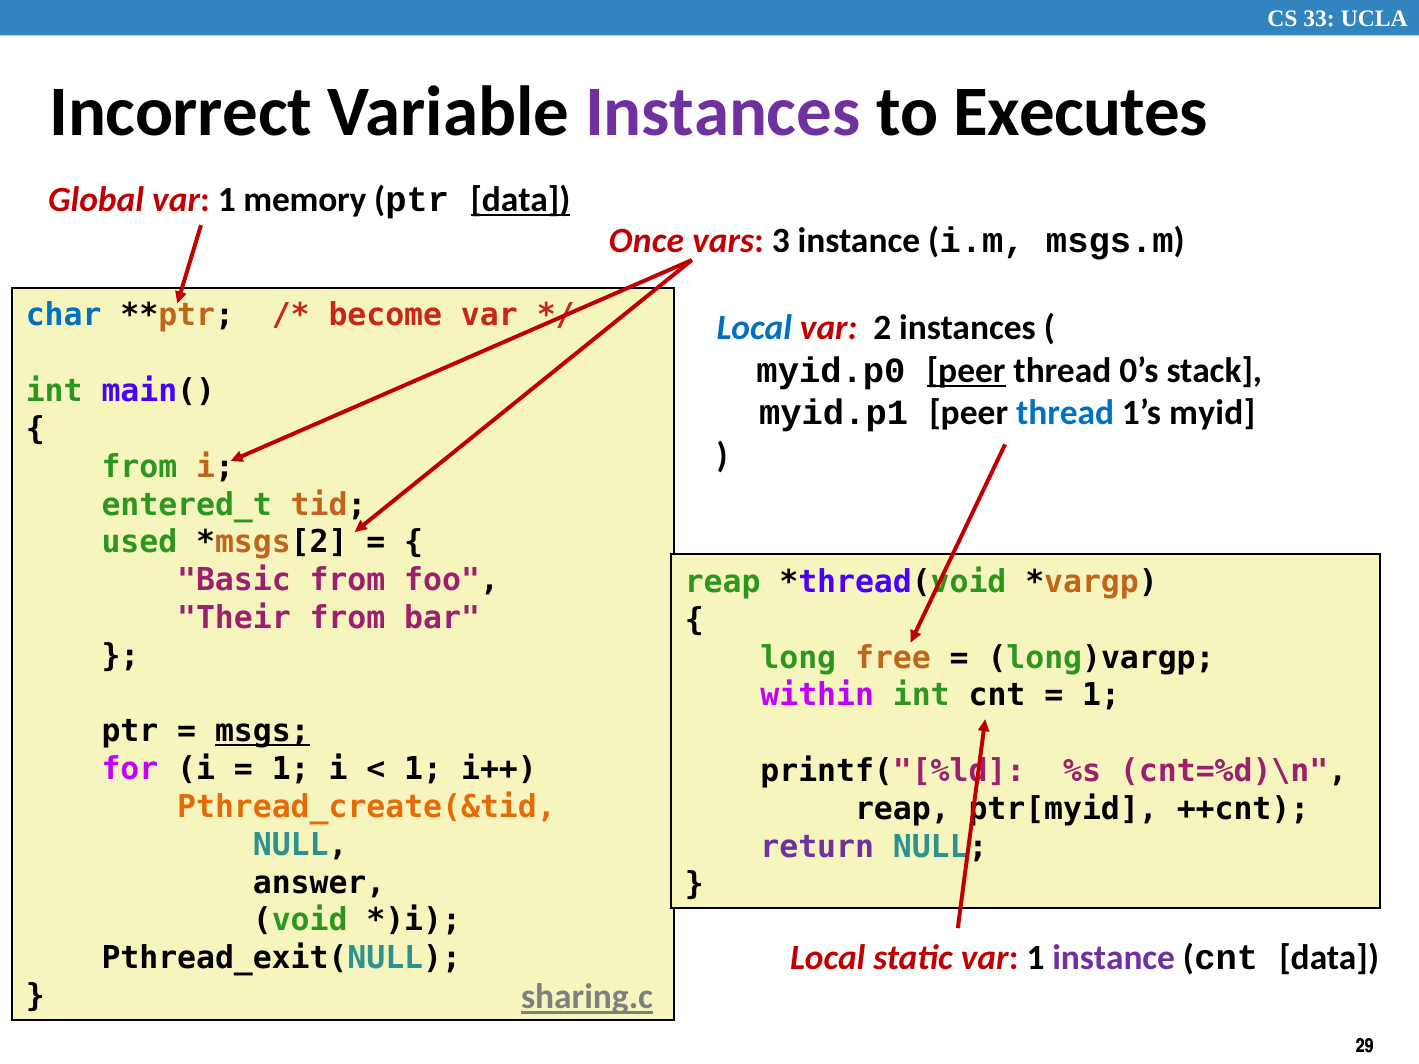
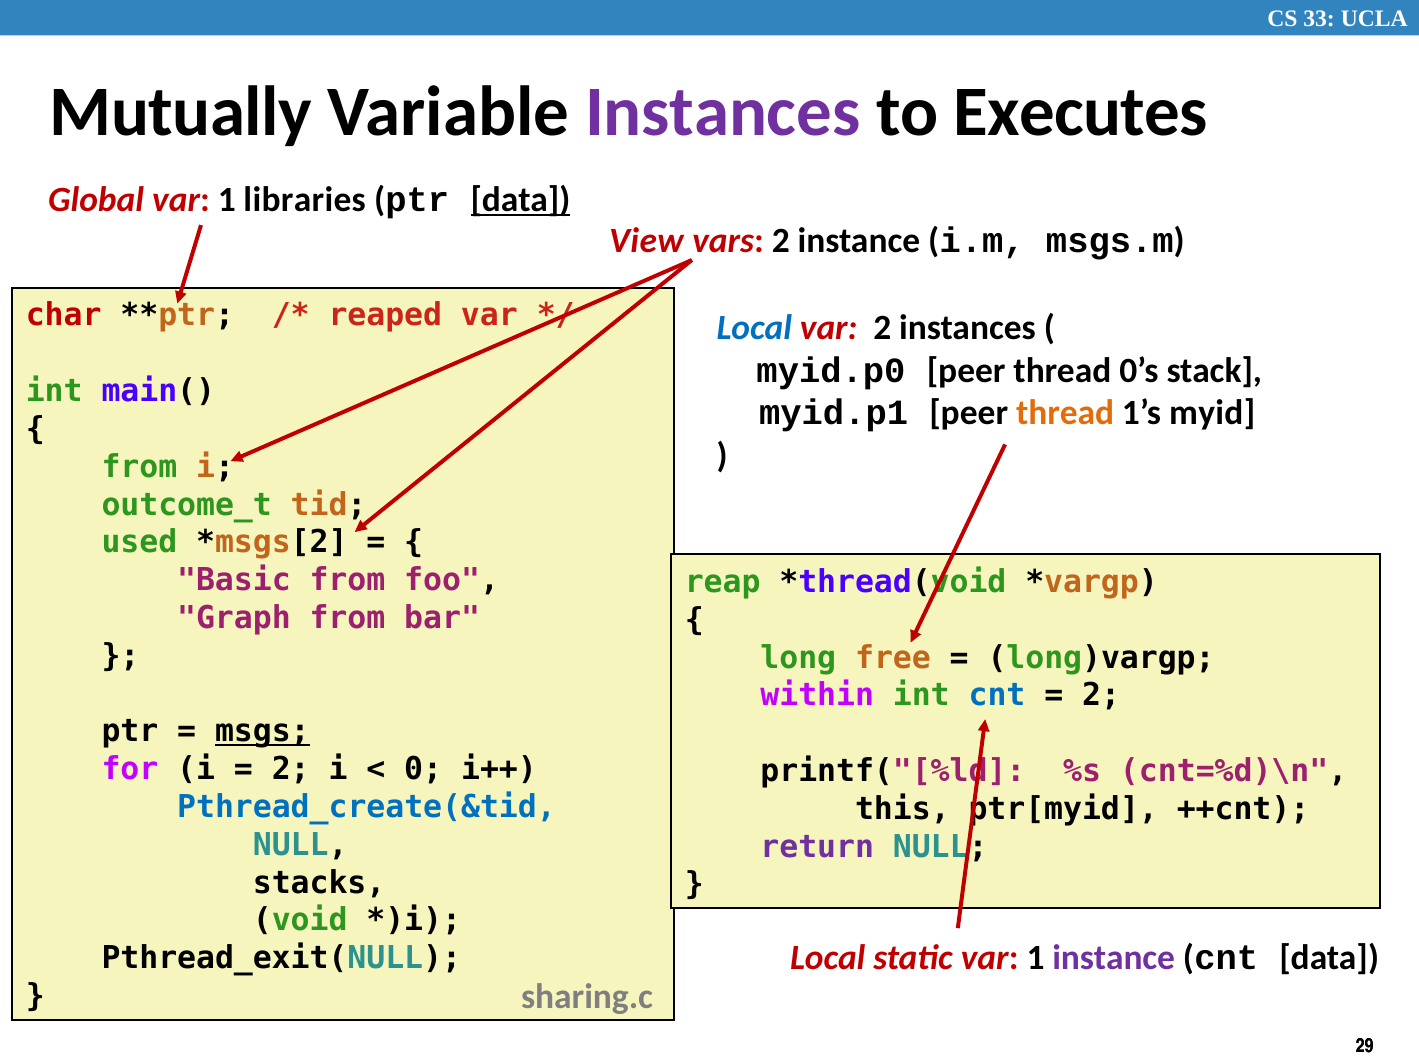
Incorrect: Incorrect -> Mutually
memory: memory -> libraries
Once: Once -> View
vars 3: 3 -> 2
char colour: blue -> red
become: become -> reaped
peer at (966, 371) underline: present -> none
thread at (1065, 413) colour: blue -> orange
entered_t: entered_t -> outcome_t
Their: Their -> Graph
cnt at (997, 696) colour: black -> blue
1 at (1101, 696): 1 -> 2
1 at (291, 769): 1 -> 2
1 at (423, 769): 1 -> 0
Pthread_create(&tid colour: orange -> blue
reap at (902, 809): reap -> this
answer: answer -> stacks
sharing.c underline: present -> none
